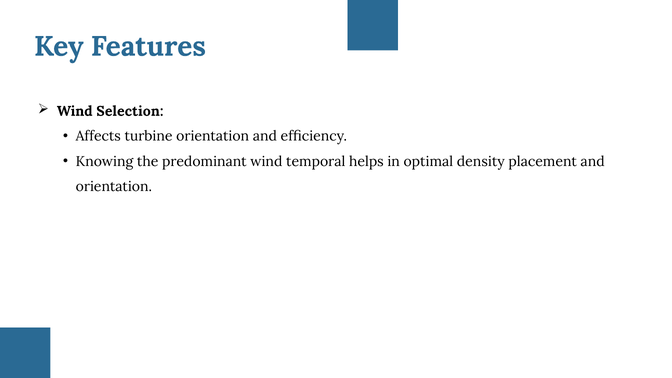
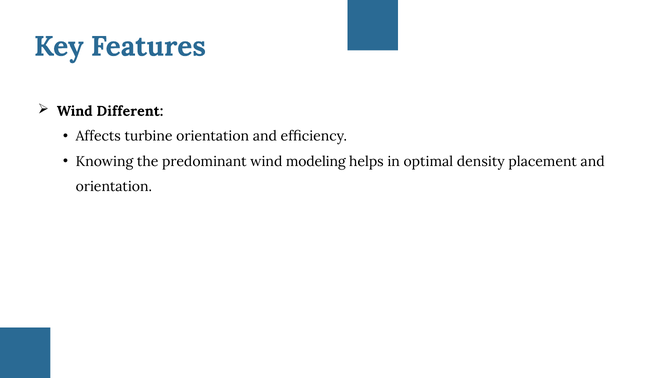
Selection: Selection -> Different
temporal: temporal -> modeling
